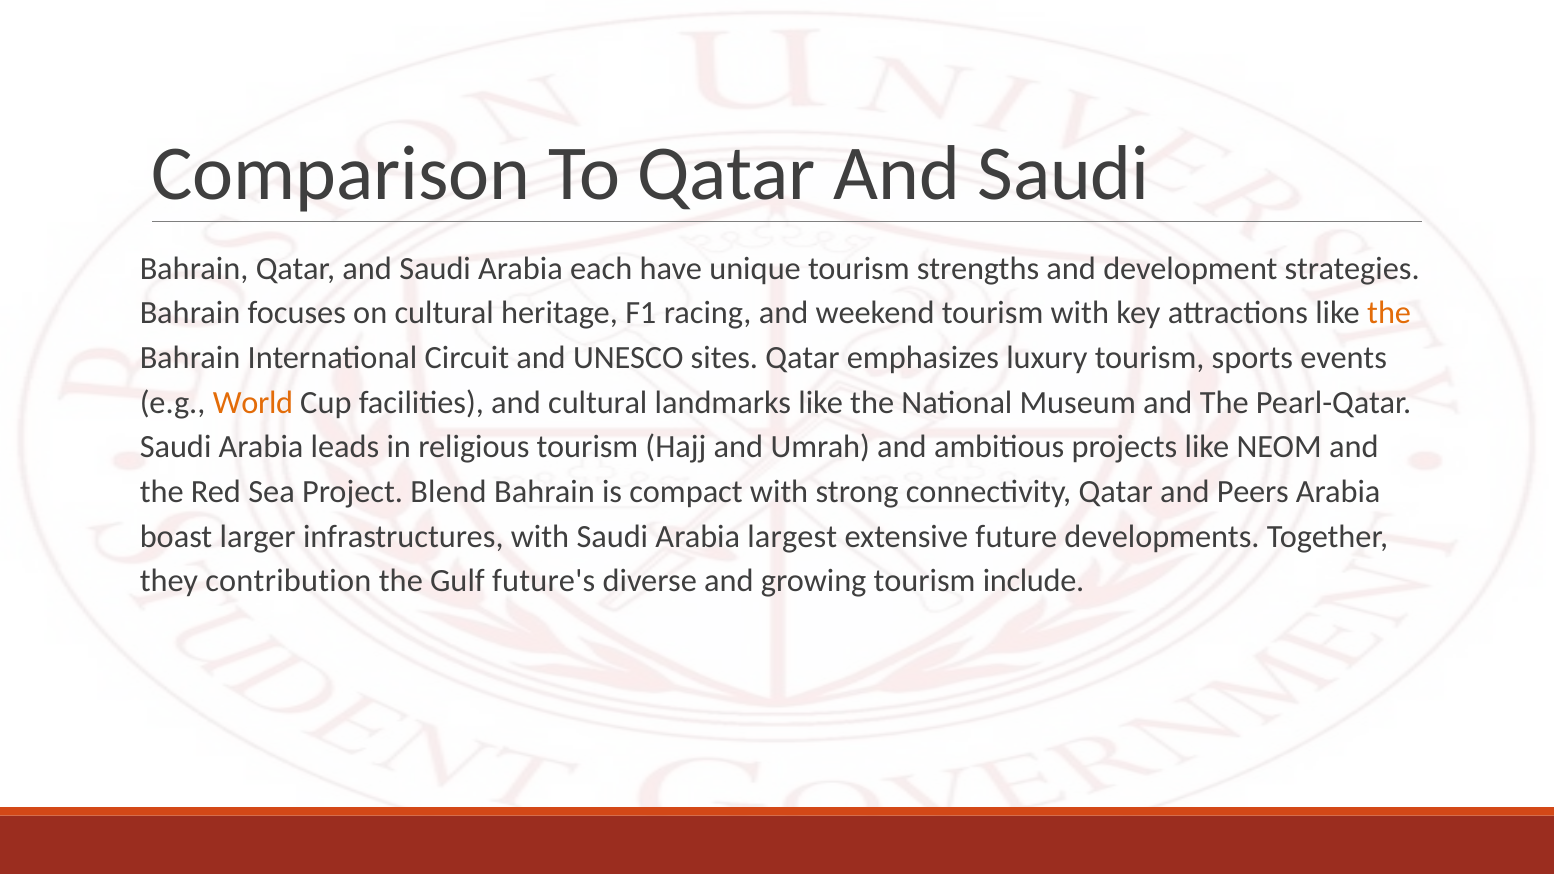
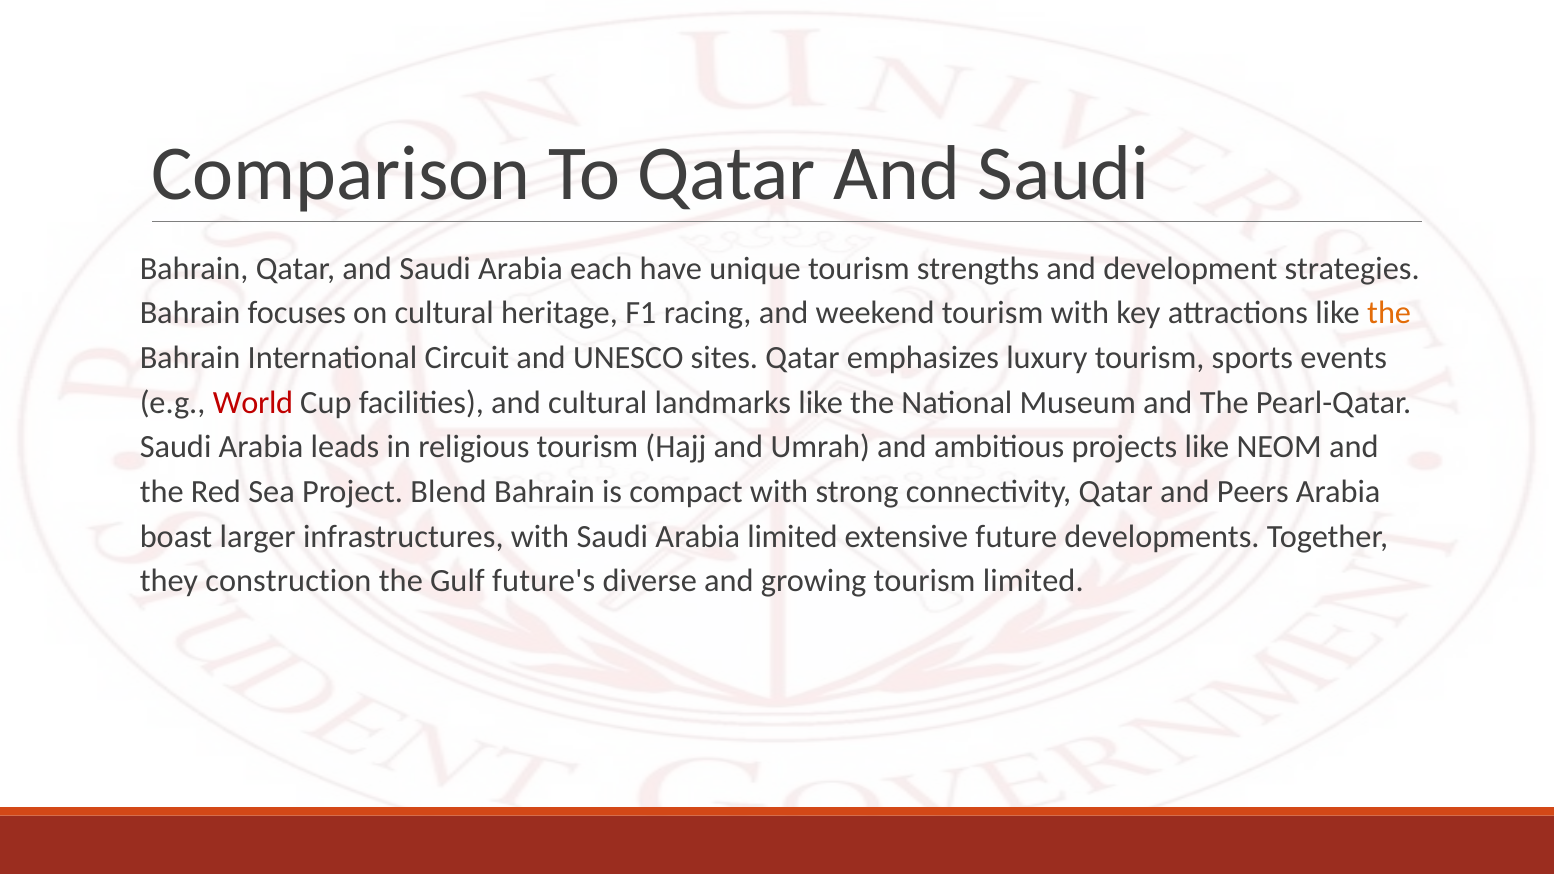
World colour: orange -> red
Arabia largest: largest -> limited
contribution: contribution -> construction
tourism include: include -> limited
